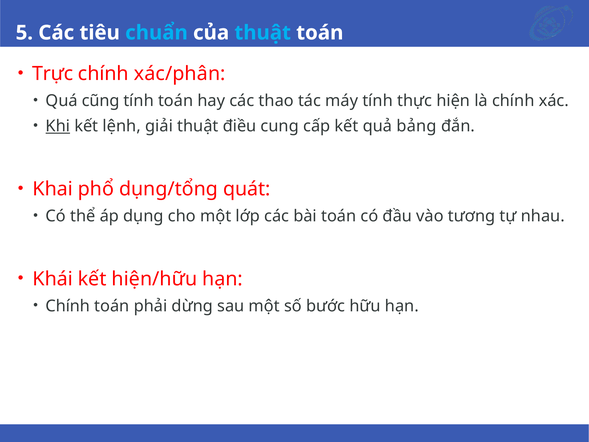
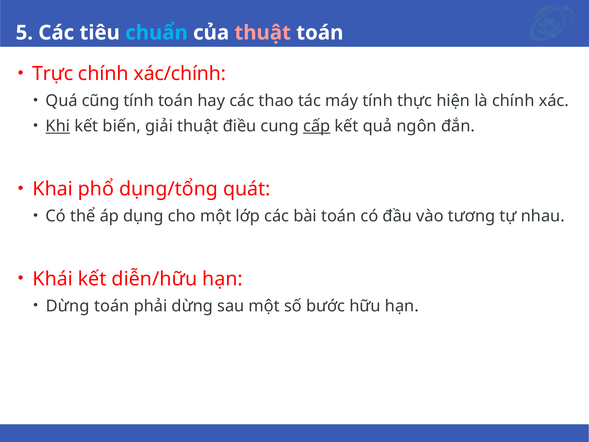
thuật at (263, 33) colour: light blue -> pink
xác/phân: xác/phân -> xác/chính
lệnh: lệnh -> biến
cấp underline: none -> present
bảng: bảng -> ngôn
hiện/hữu: hiện/hữu -> diễn/hữu
Chính at (68, 306): Chính -> Dừng
